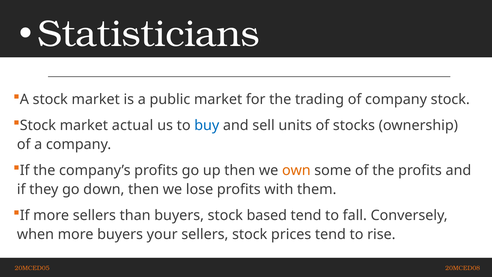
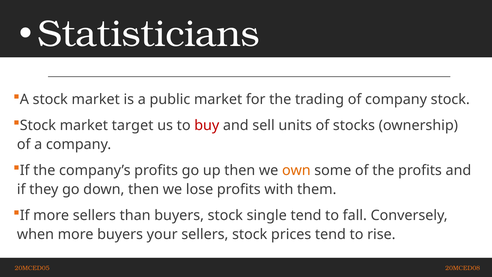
actual: actual -> target
buy colour: blue -> red
based: based -> single
